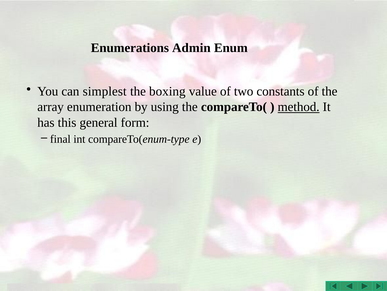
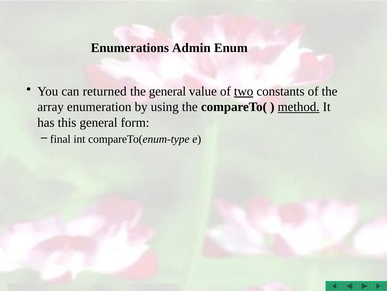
simplest: simplest -> returned
the boxing: boxing -> general
two underline: none -> present
